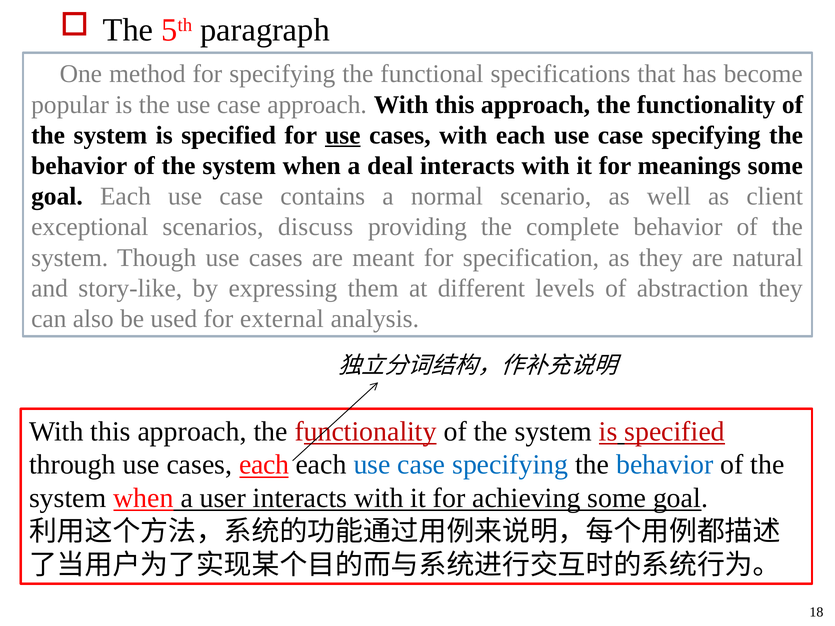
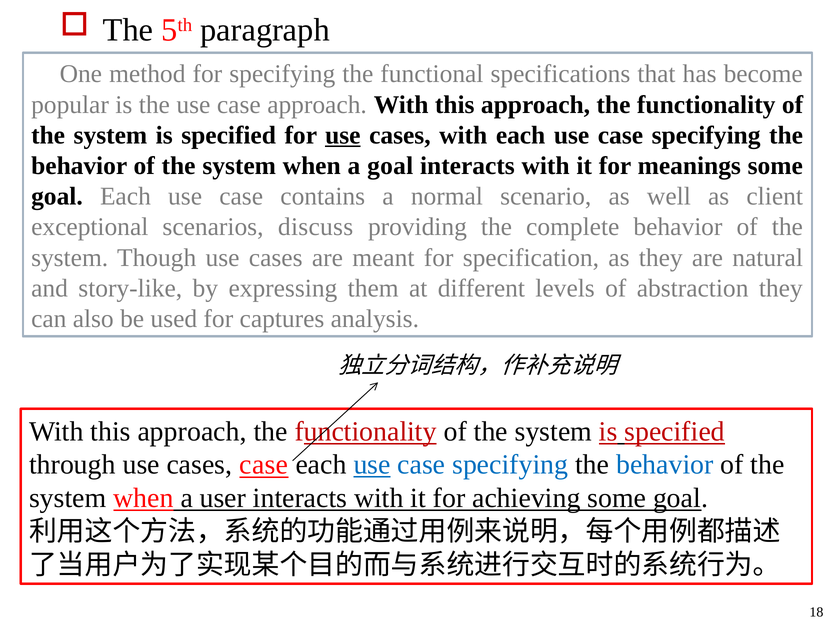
a deal: deal -> goal
external: external -> captures
cases each: each -> case
use at (372, 465) underline: none -> present
